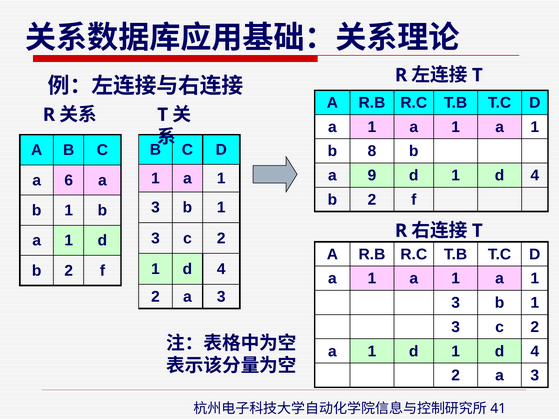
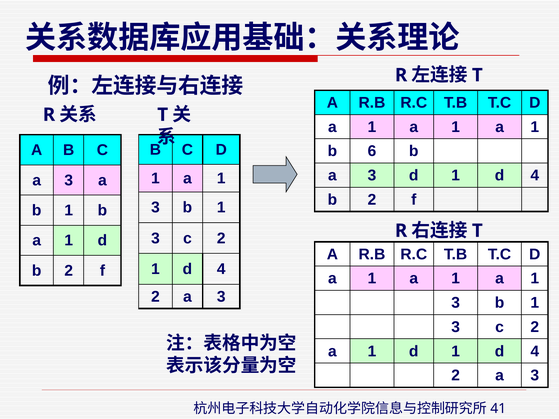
8: 8 -> 6
9 at (372, 175): 9 -> 3
6 at (69, 180): 6 -> 3
